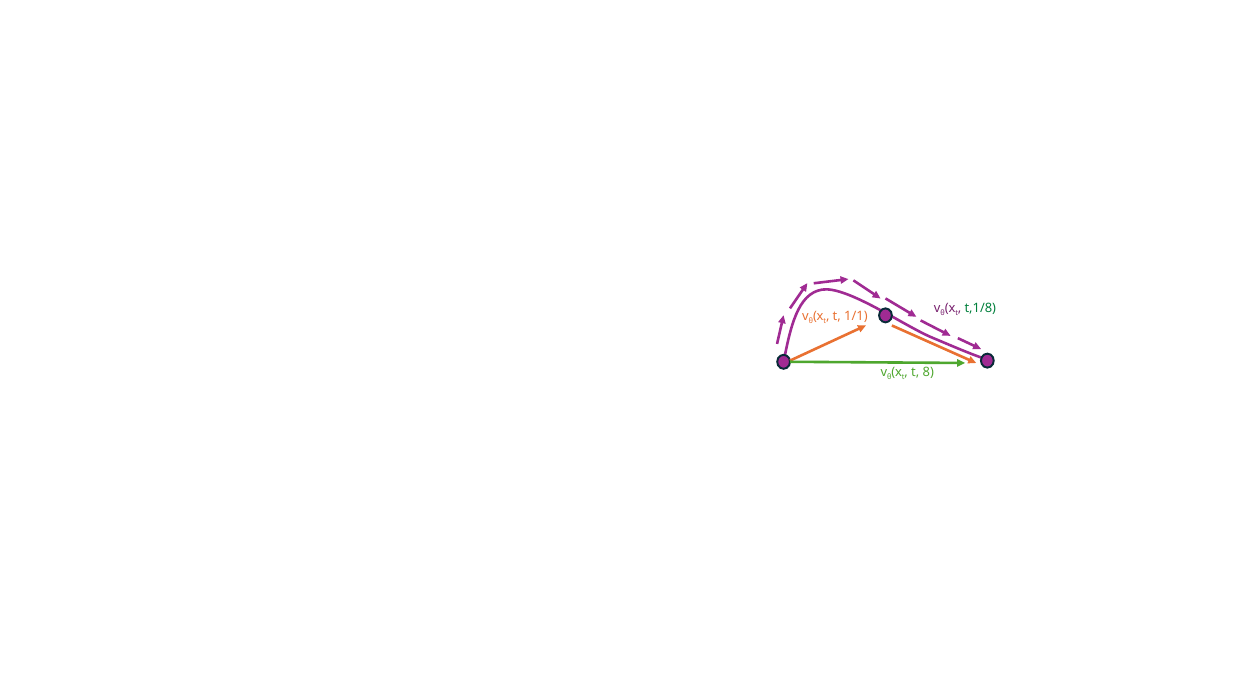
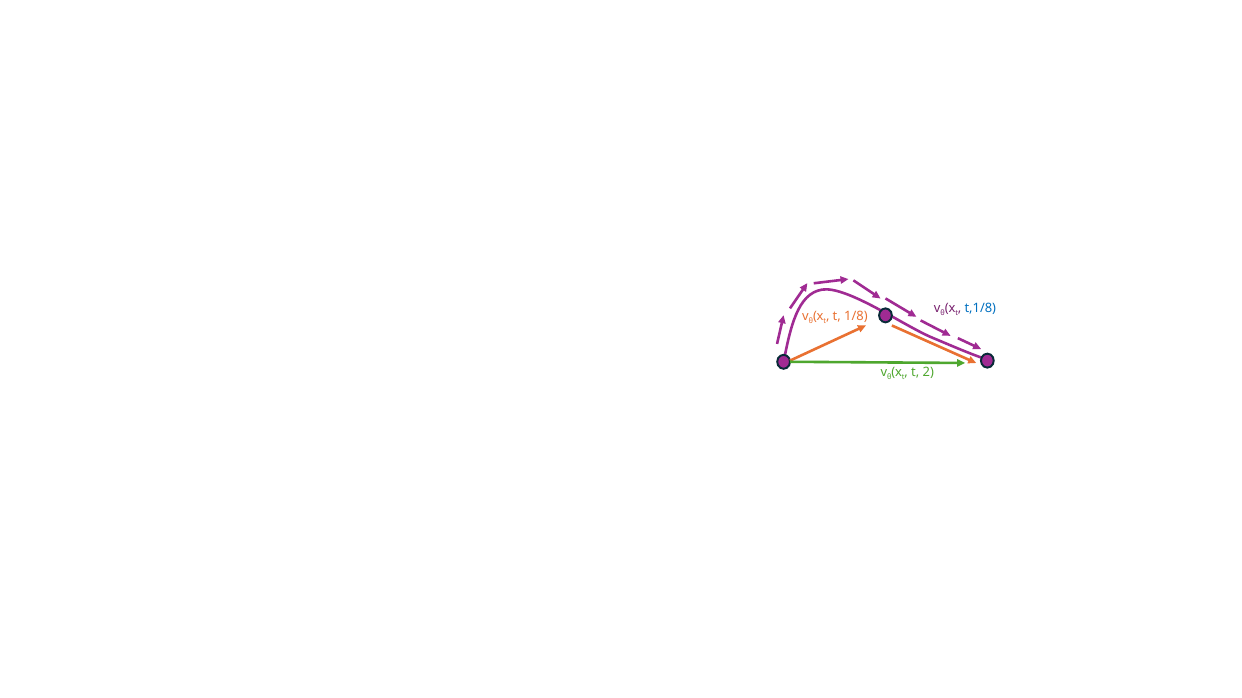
t,1/8 colour: green -> blue
1/1: 1/1 -> 1/8
8: 8 -> 2
